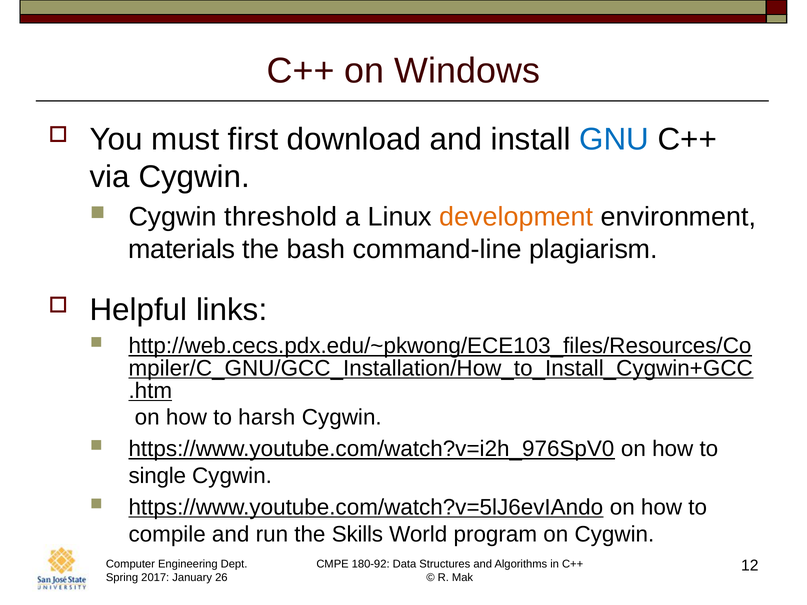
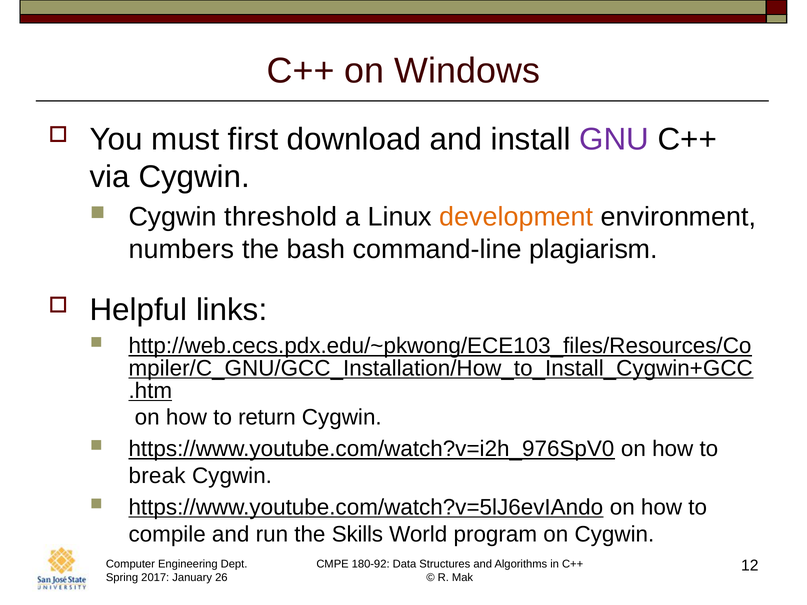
GNU colour: blue -> purple
materials: materials -> numbers
harsh: harsh -> return
single: single -> break
